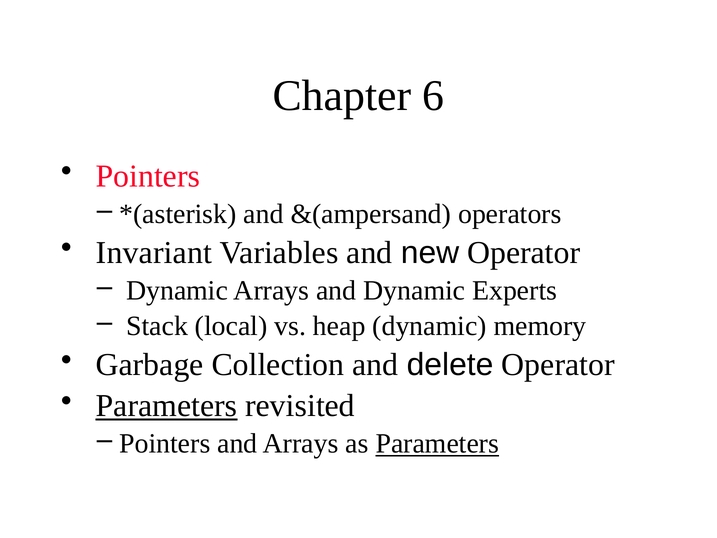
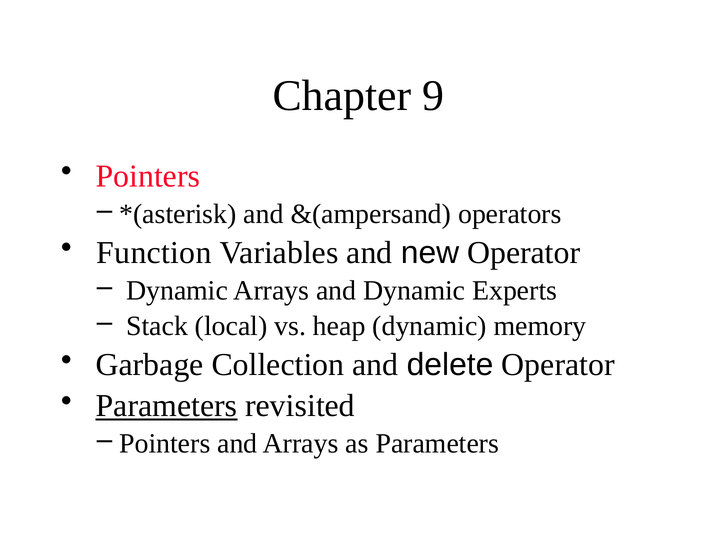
6: 6 -> 9
Invariant: Invariant -> Function
Parameters at (437, 443) underline: present -> none
